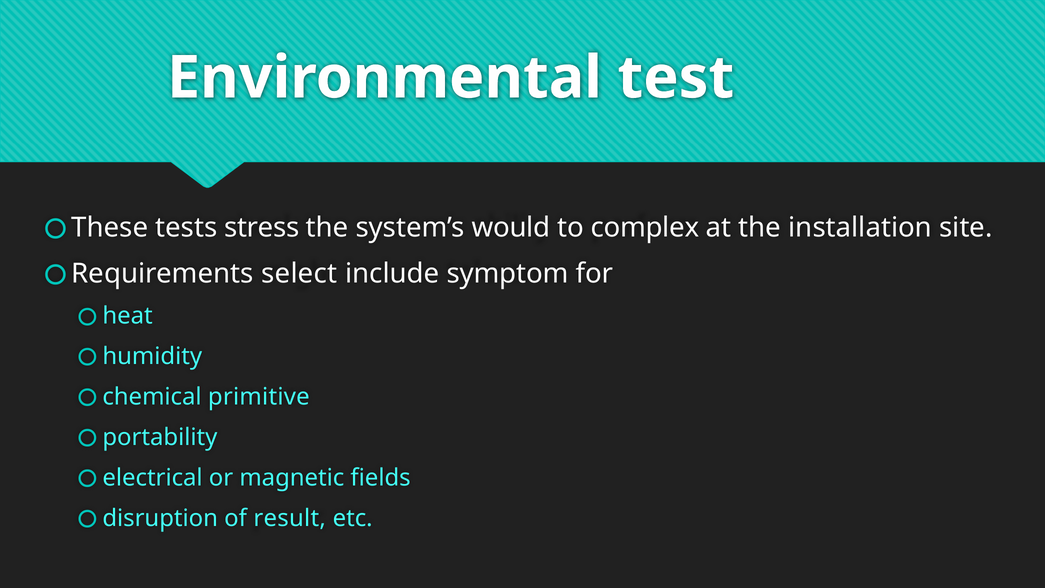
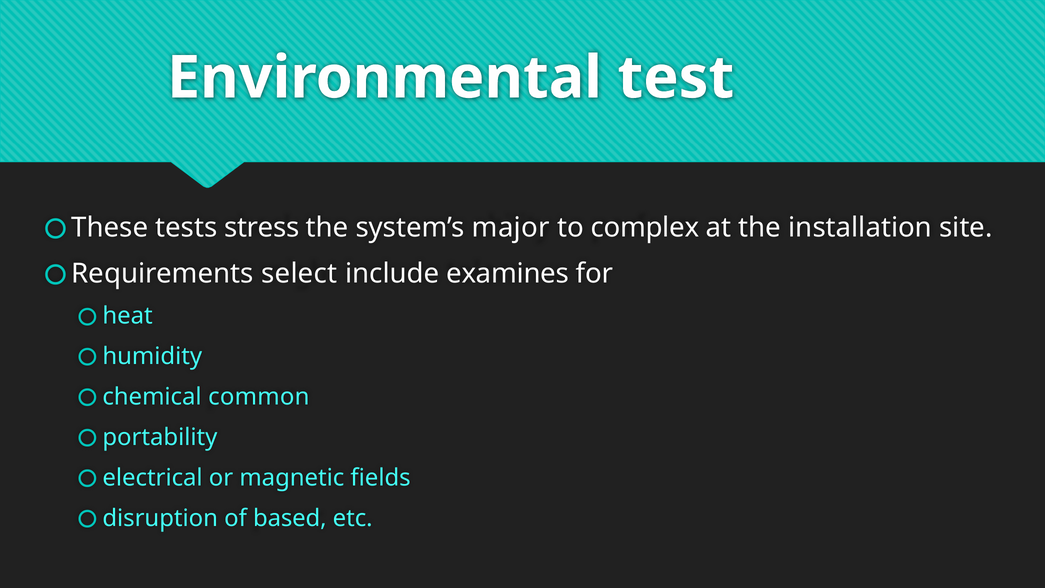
would: would -> major
symptom: symptom -> examines
primitive: primitive -> common
result: result -> based
